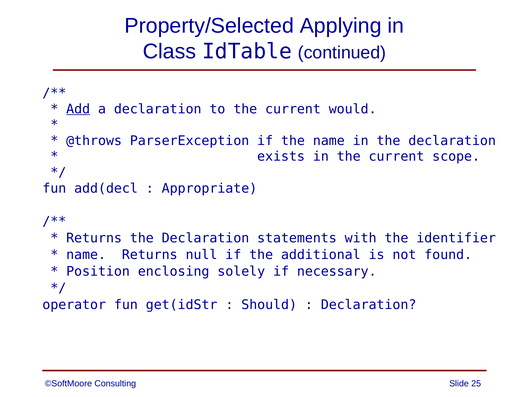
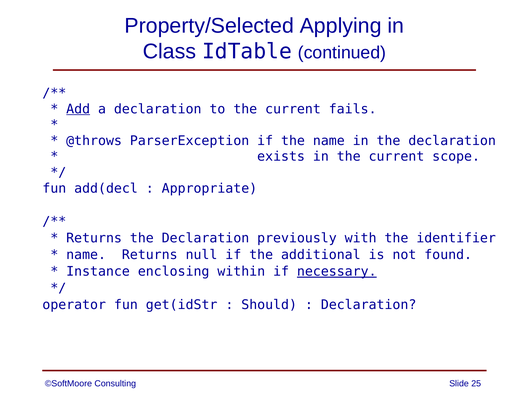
would: would -> fails
statements: statements -> previously
Position: Position -> Instance
solely: solely -> within
necessary underline: none -> present
